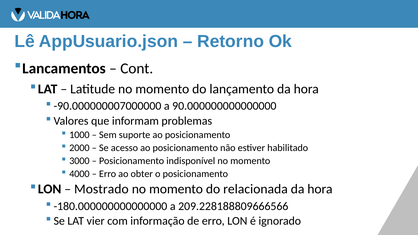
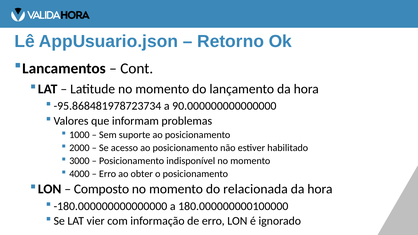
-90.000000007000000: -90.000000007000000 -> -95.868481978723734
Mostrado: Mostrado -> Composto
209.228188809666566: 209.228188809666566 -> 180.000000000100000
